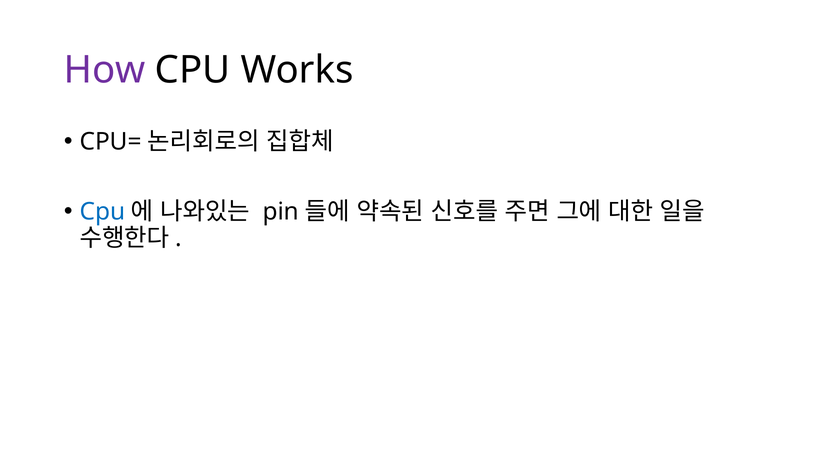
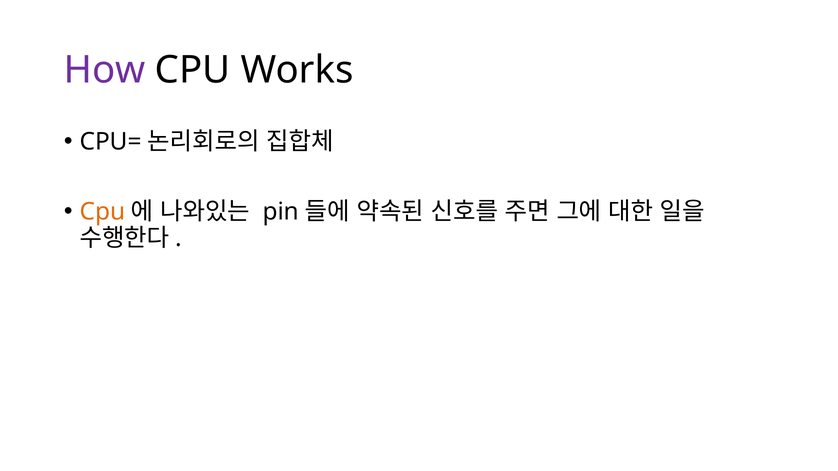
Cpu at (102, 212) colour: blue -> orange
